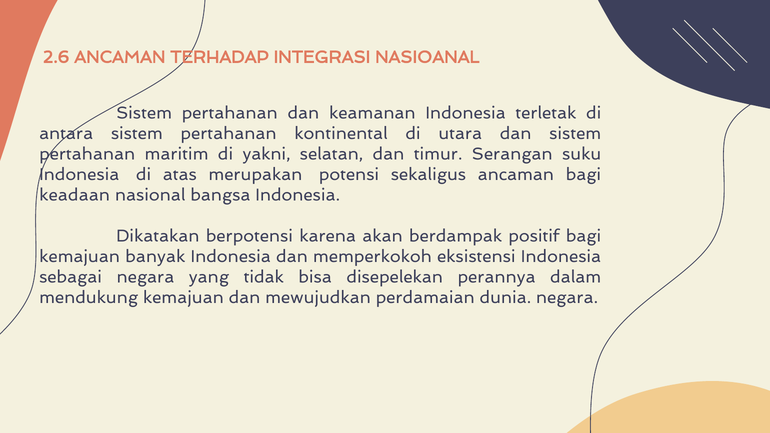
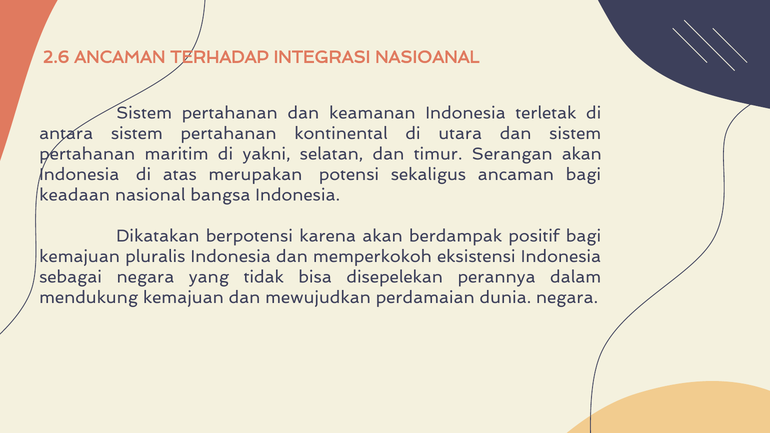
Serangan suku: suku -> akan
banyak: banyak -> pluralis
